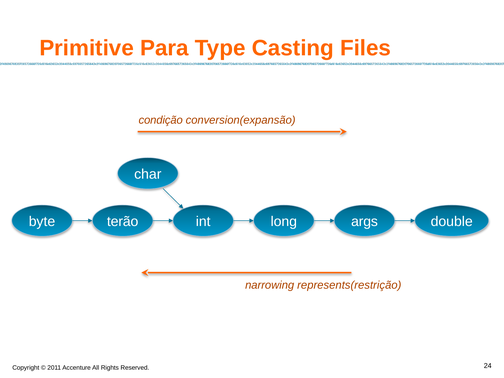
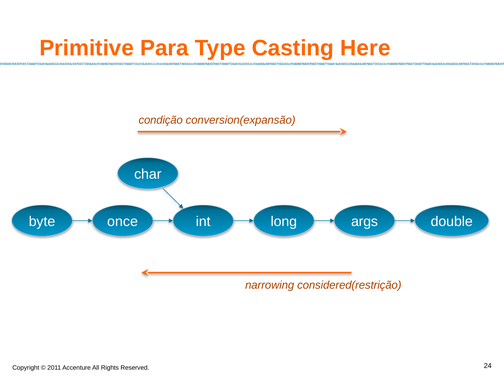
Files: Files -> Here
terão: terão -> once
represents(restrição: represents(restrição -> considered(restrição
